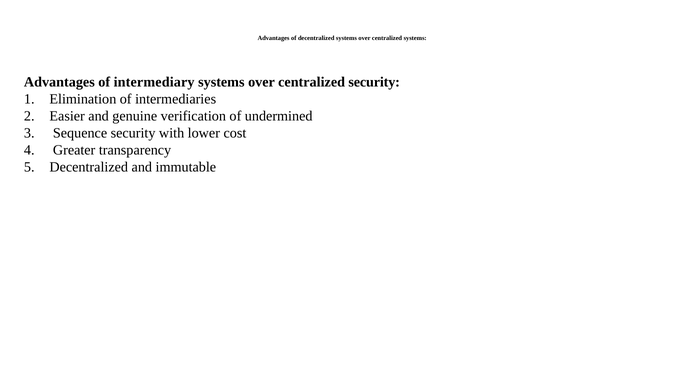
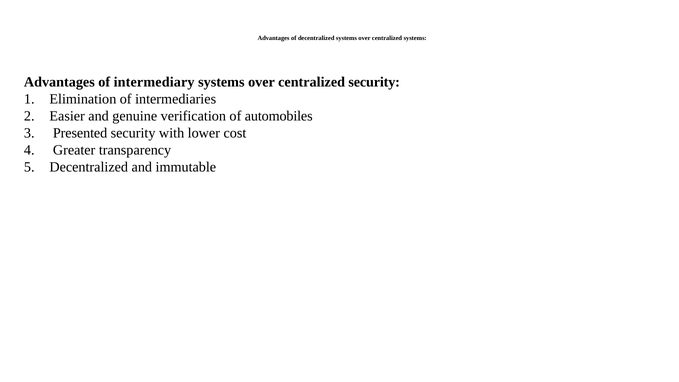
undermined: undermined -> automobiles
Sequence: Sequence -> Presented
